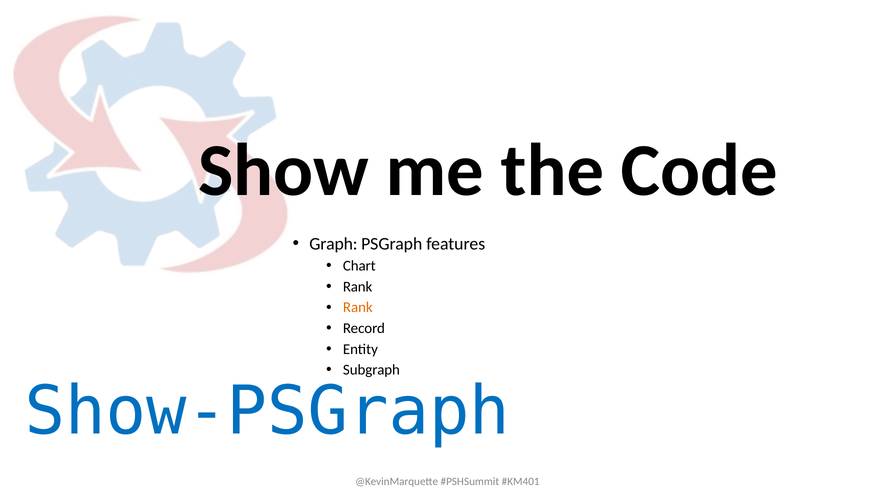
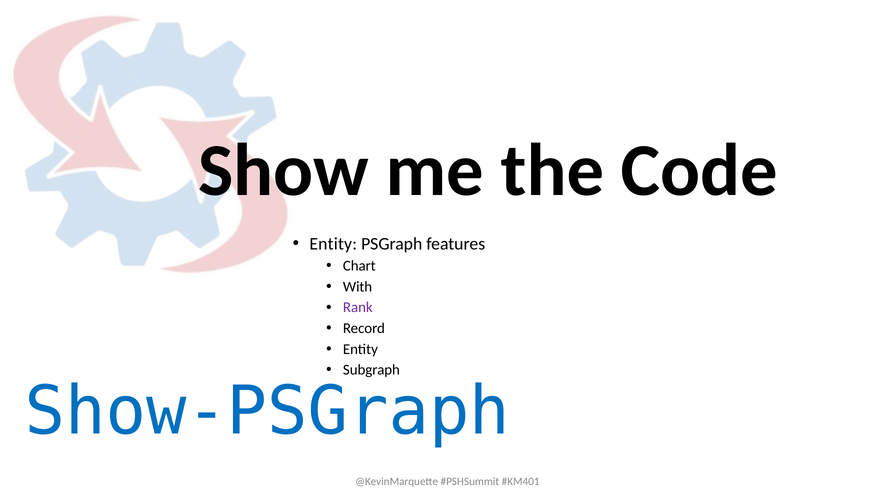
Graph at (333, 243): Graph -> Entity
Rank at (358, 286): Rank -> With
Rank at (358, 307) colour: orange -> purple
